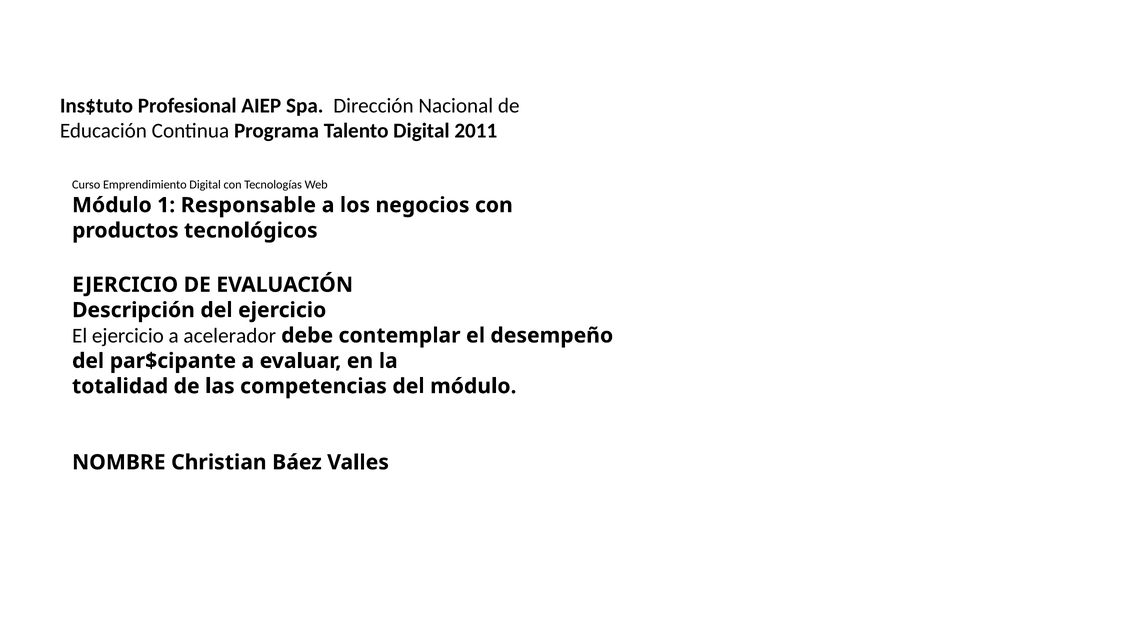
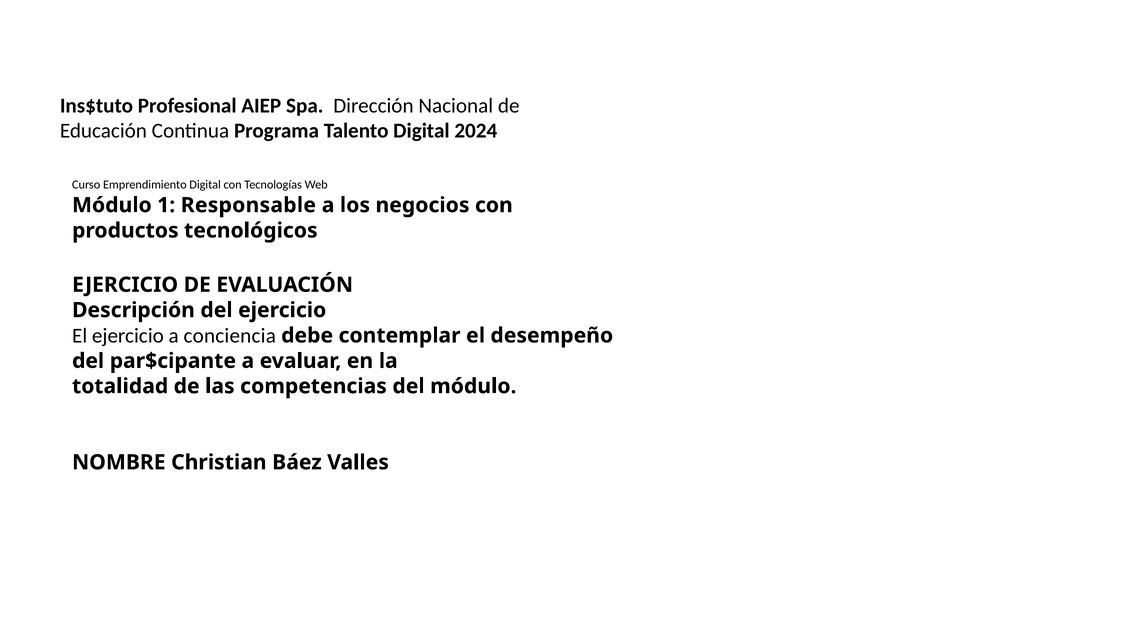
2011: 2011 -> 2024
acelerador: acelerador -> conciencia
